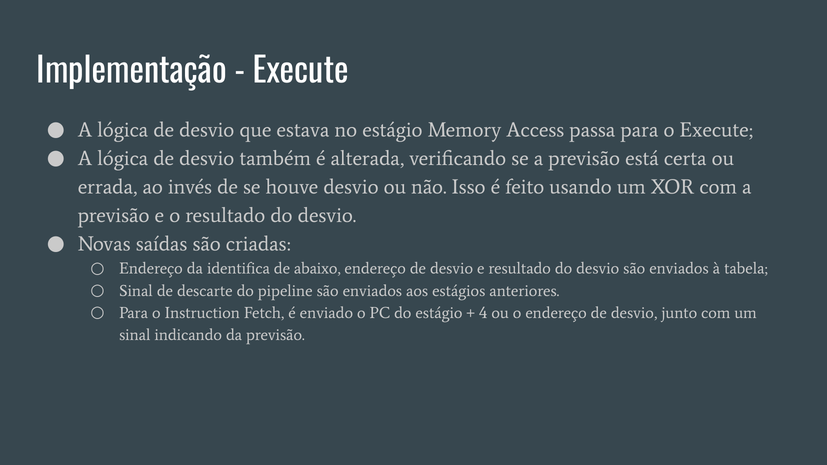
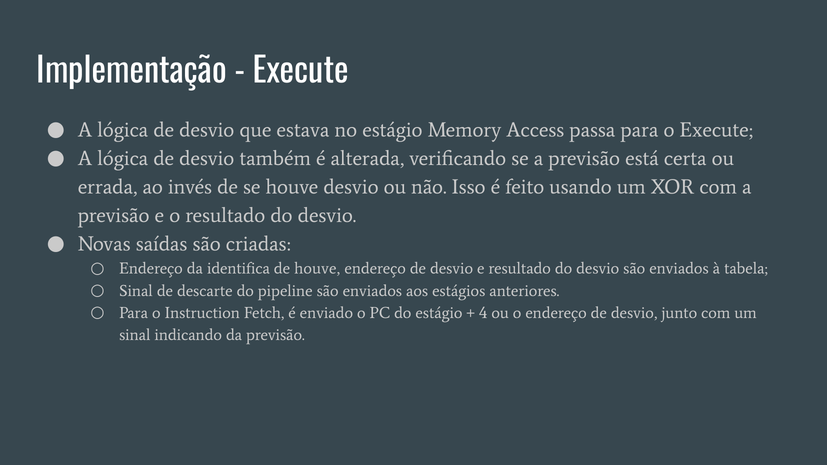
de abaixo: abaixo -> houve
